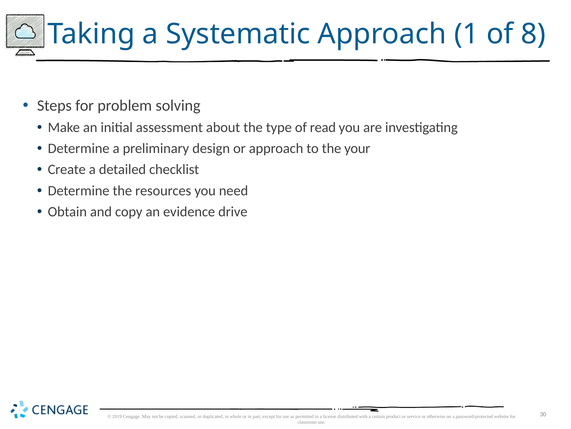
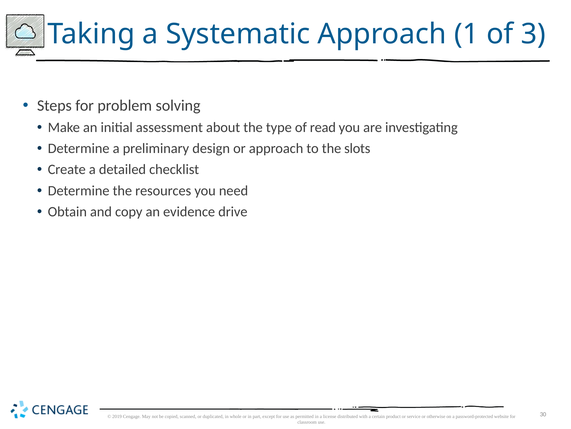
8: 8 -> 3
your: your -> slots
